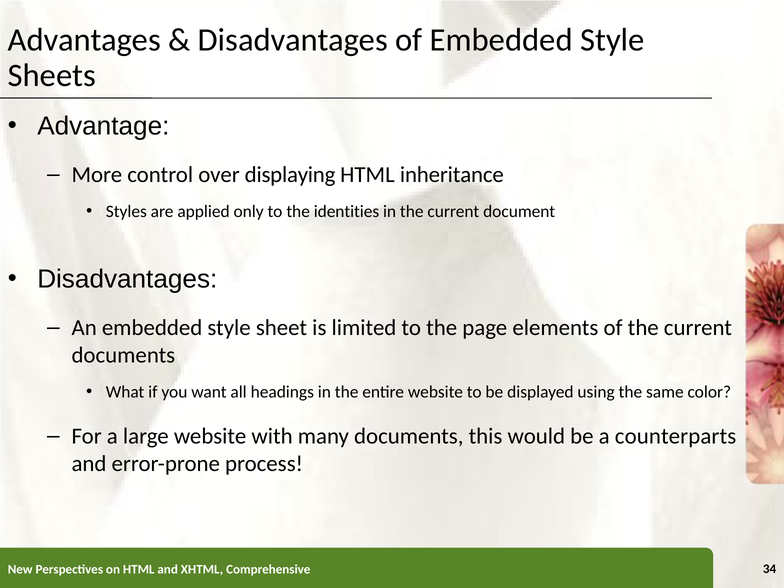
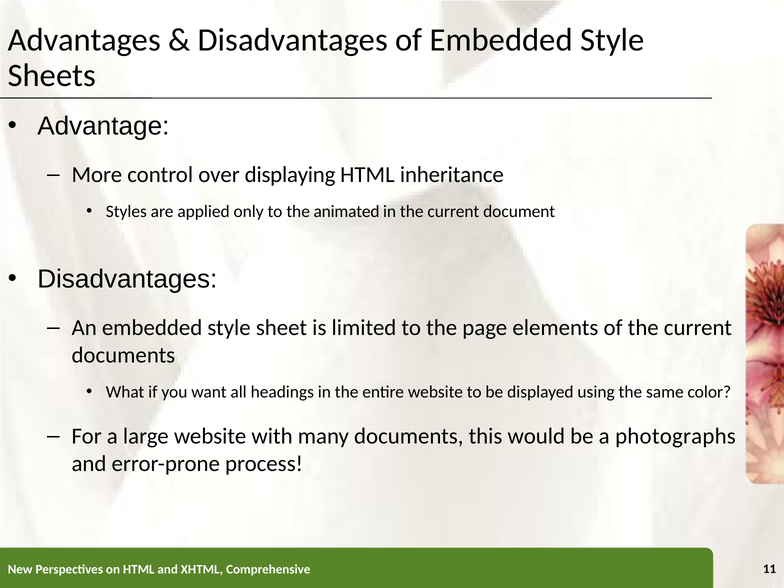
identities: identities -> animated
counterparts: counterparts -> photographs
34: 34 -> 11
